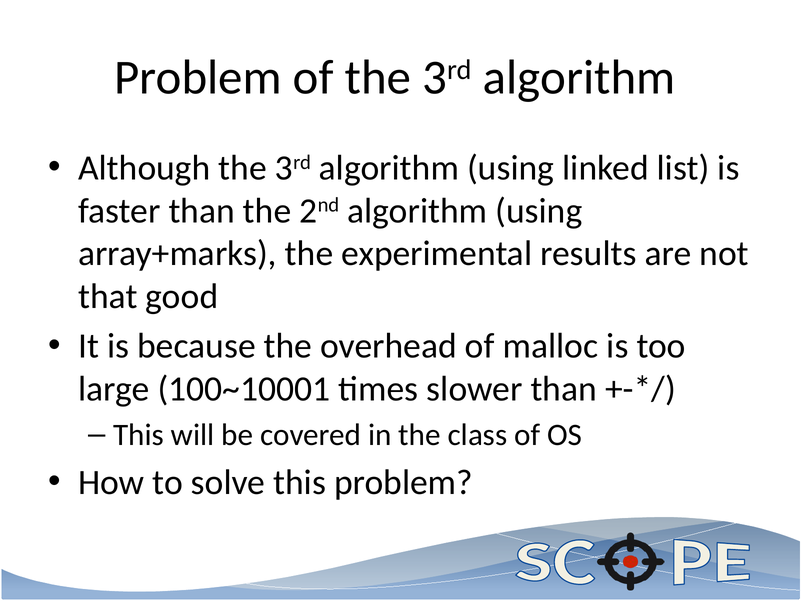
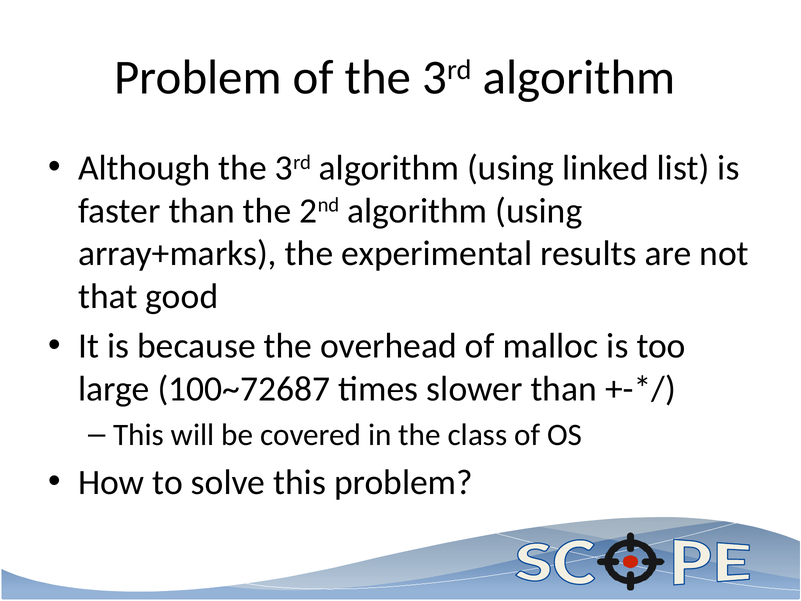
100~10001: 100~10001 -> 100~72687
